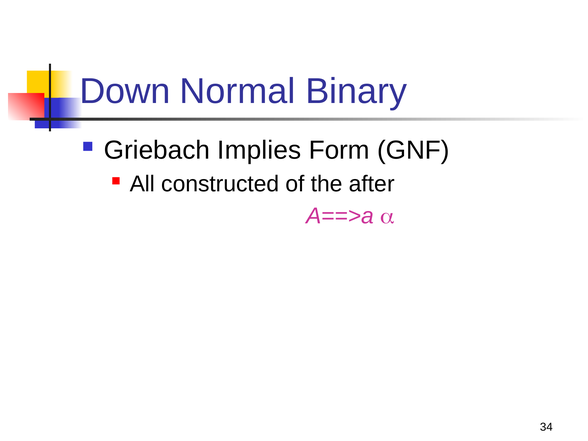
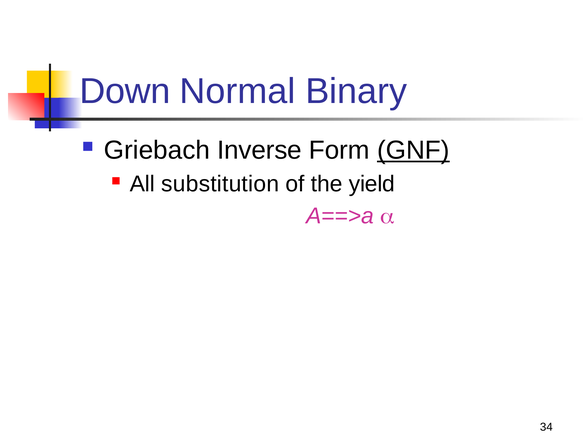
Implies: Implies -> Inverse
GNF underline: none -> present
constructed: constructed -> substitution
after: after -> yield
